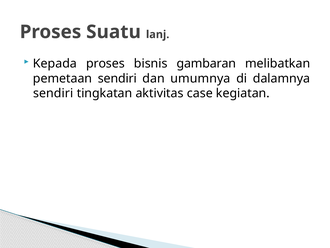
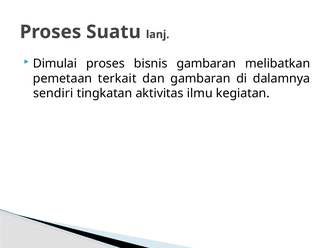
Kepada: Kepada -> Dimulai
pemetaan sendiri: sendiri -> terkait
dan umumnya: umumnya -> gambaran
case: case -> ilmu
